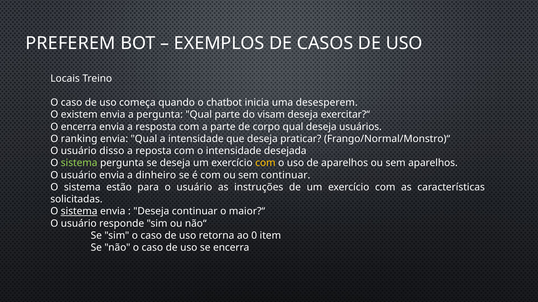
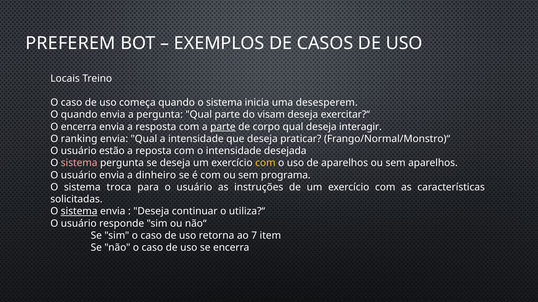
quando o chatbot: chatbot -> sistema
O existem: existem -> quando
parte at (223, 127) underline: none -> present
usuários: usuários -> interagir
disso: disso -> estão
sistema at (79, 163) colour: light green -> pink
sem continuar: continuar -> programa
estão: estão -> troca
maior?“: maior?“ -> utiliza?“
0: 0 -> 7
